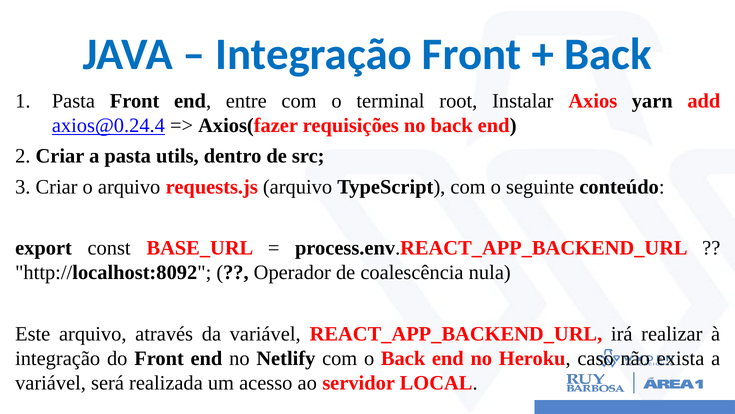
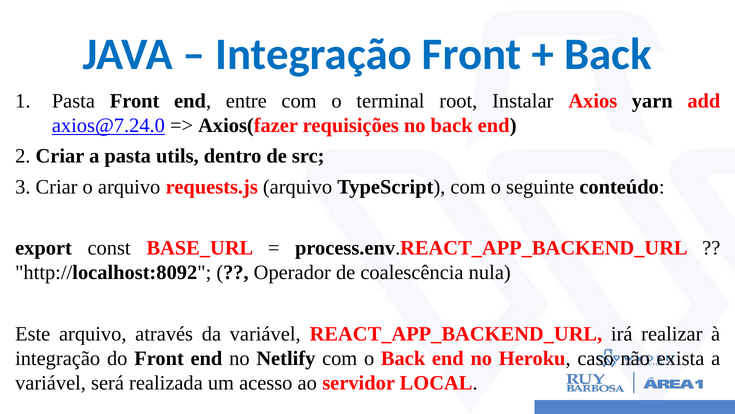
axios@0.24.4: axios@0.24.4 -> axios@7.24.0
